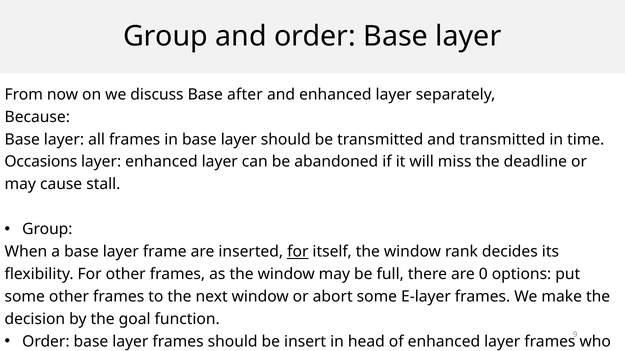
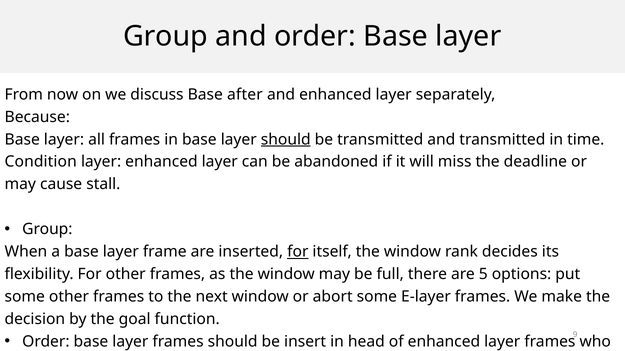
should at (286, 140) underline: none -> present
Occasions: Occasions -> Condition
0: 0 -> 5
